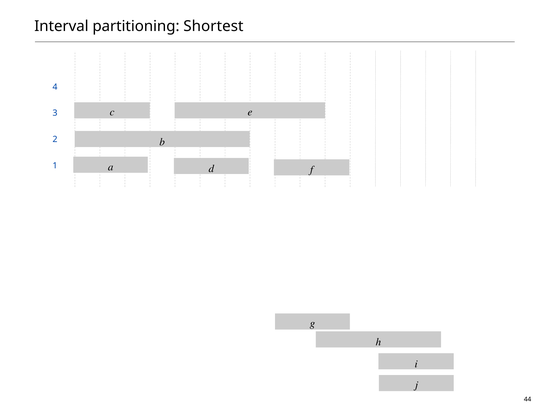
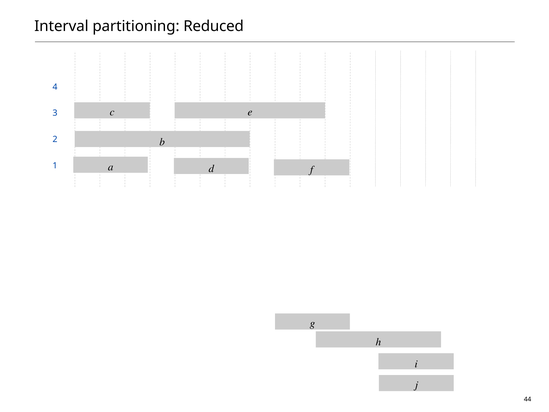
Shortest: Shortest -> Reduced
